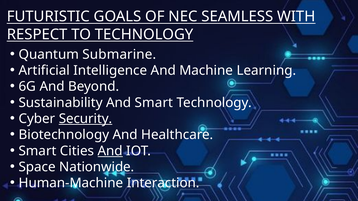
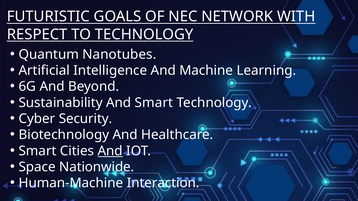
SEAMLESS: SEAMLESS -> NETWORK
Submarine: Submarine -> Nanotubes
Security underline: present -> none
